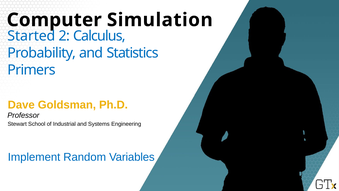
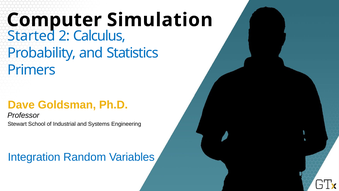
Implement: Implement -> Integration
